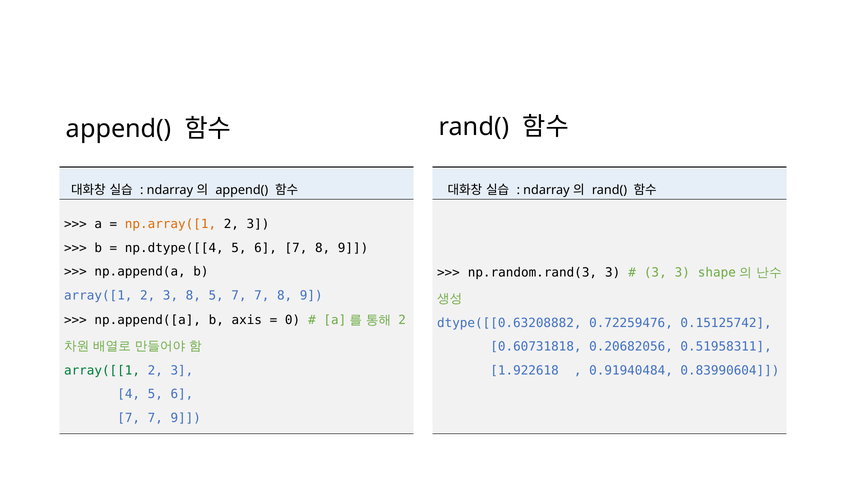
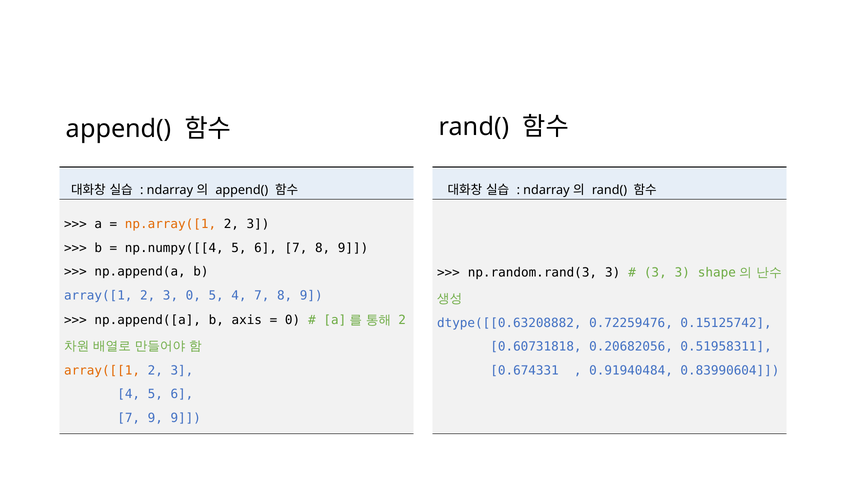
np.dtype([[4: np.dtype([[4 -> np.numpy([[4
3 8: 8 -> 0
5 7: 7 -> 4
array([[1 colour: green -> orange
1.922618: 1.922618 -> 0.674331
7 at (155, 417): 7 -> 9
